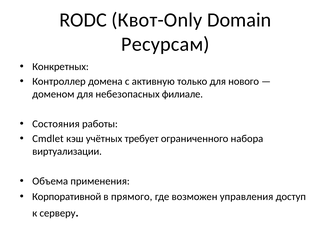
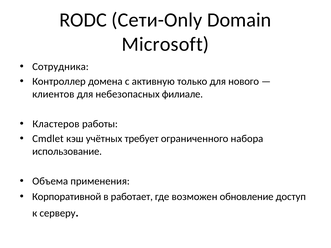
Квот-Only: Квот-Only -> Сети-Only
Ресурсам: Ресурсам -> Microsoft
Конкретных: Конкретных -> Сотрудника
доменом: доменом -> клиентов
Состояния: Состояния -> Кластеров
виртуализации: виртуализации -> использование
прямого: прямого -> работает
управления: управления -> обновление
